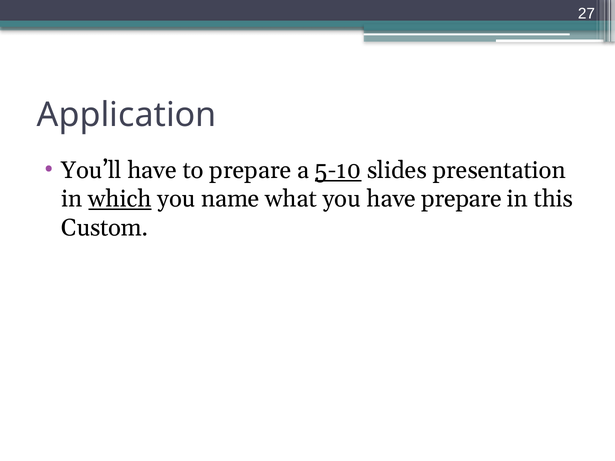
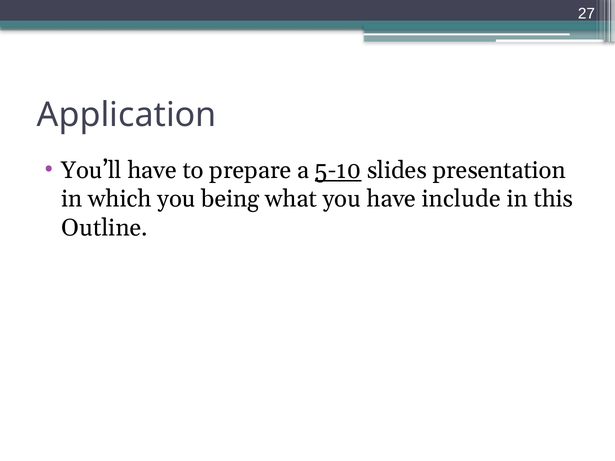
which underline: present -> none
name: name -> being
have prepare: prepare -> include
Custom: Custom -> Outline
